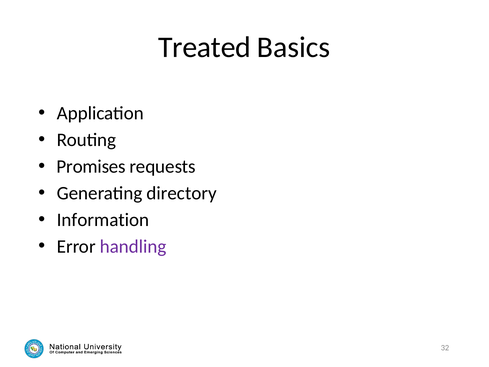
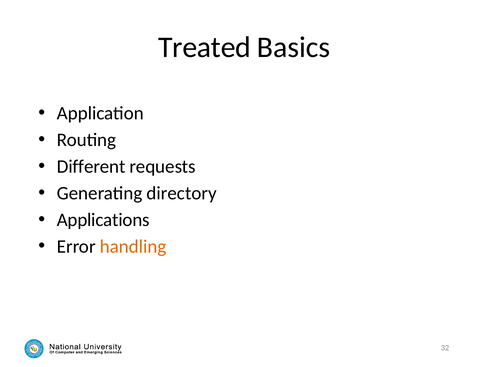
Promises: Promises -> Different
Information: Information -> Applications
handling colour: purple -> orange
